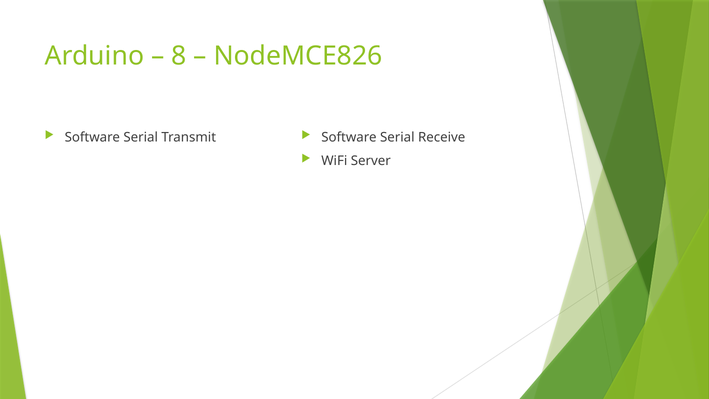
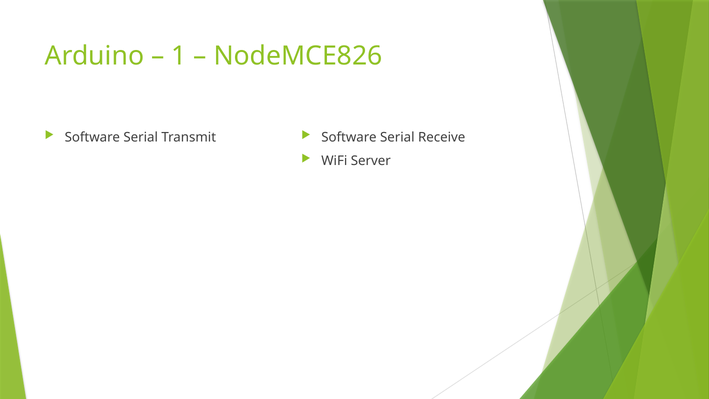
8: 8 -> 1
